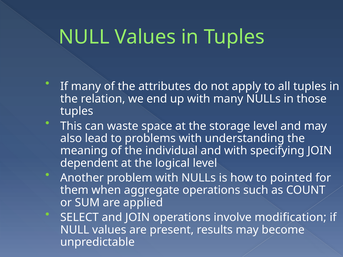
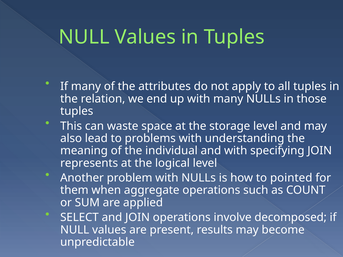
dependent: dependent -> represents
modification: modification -> decomposed
